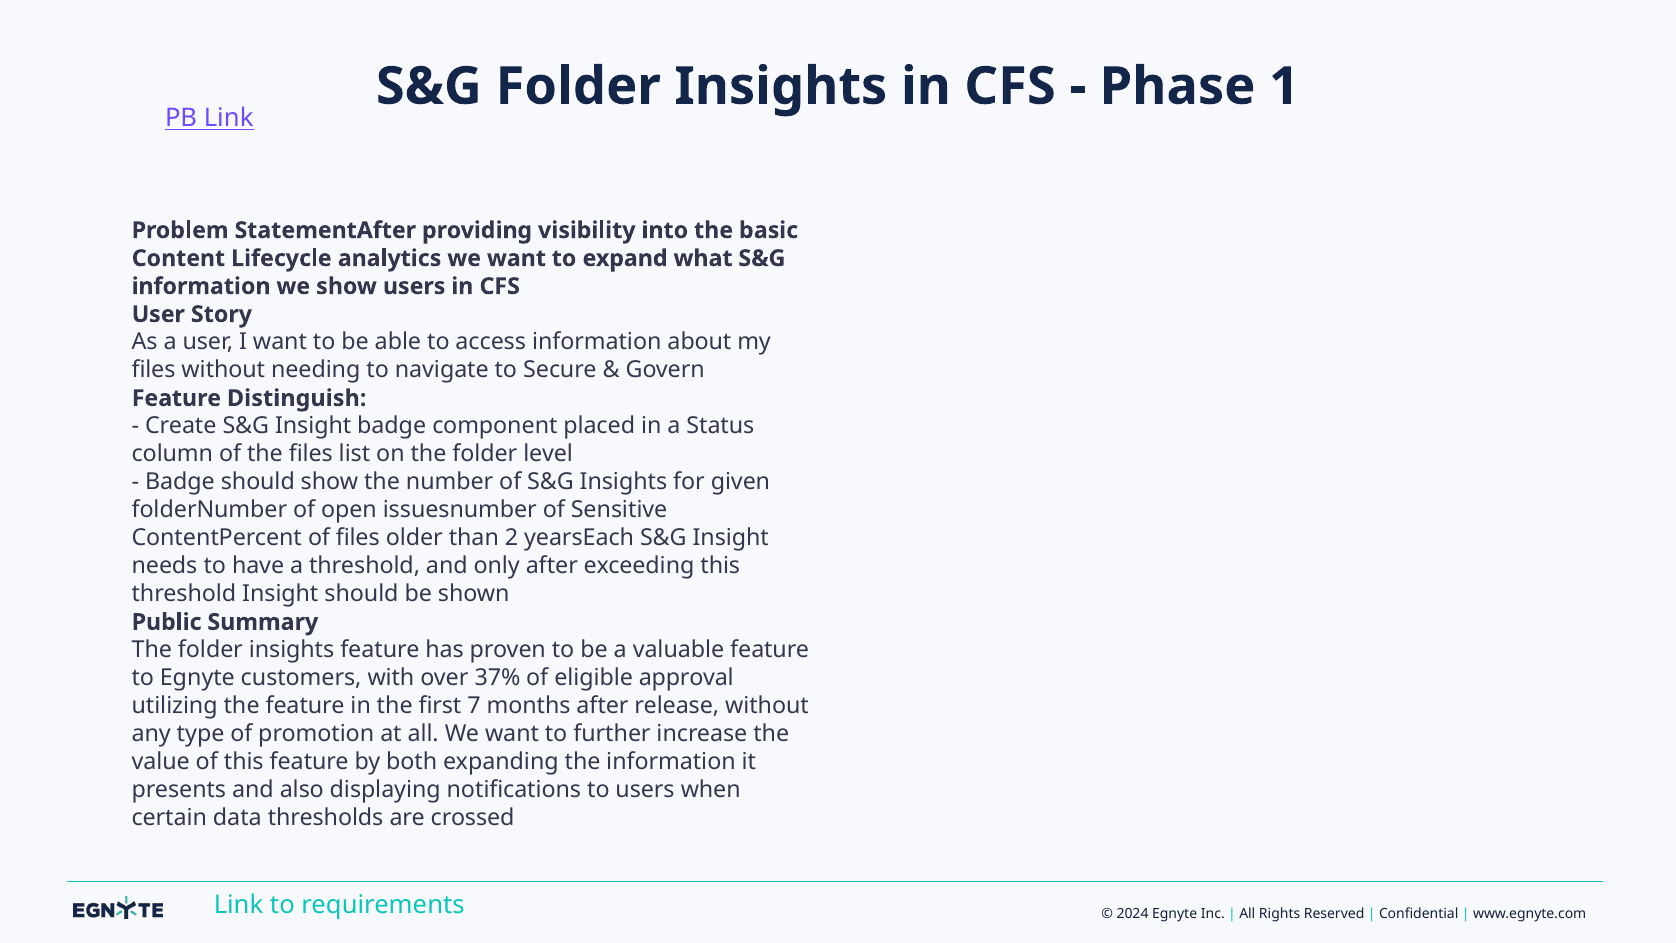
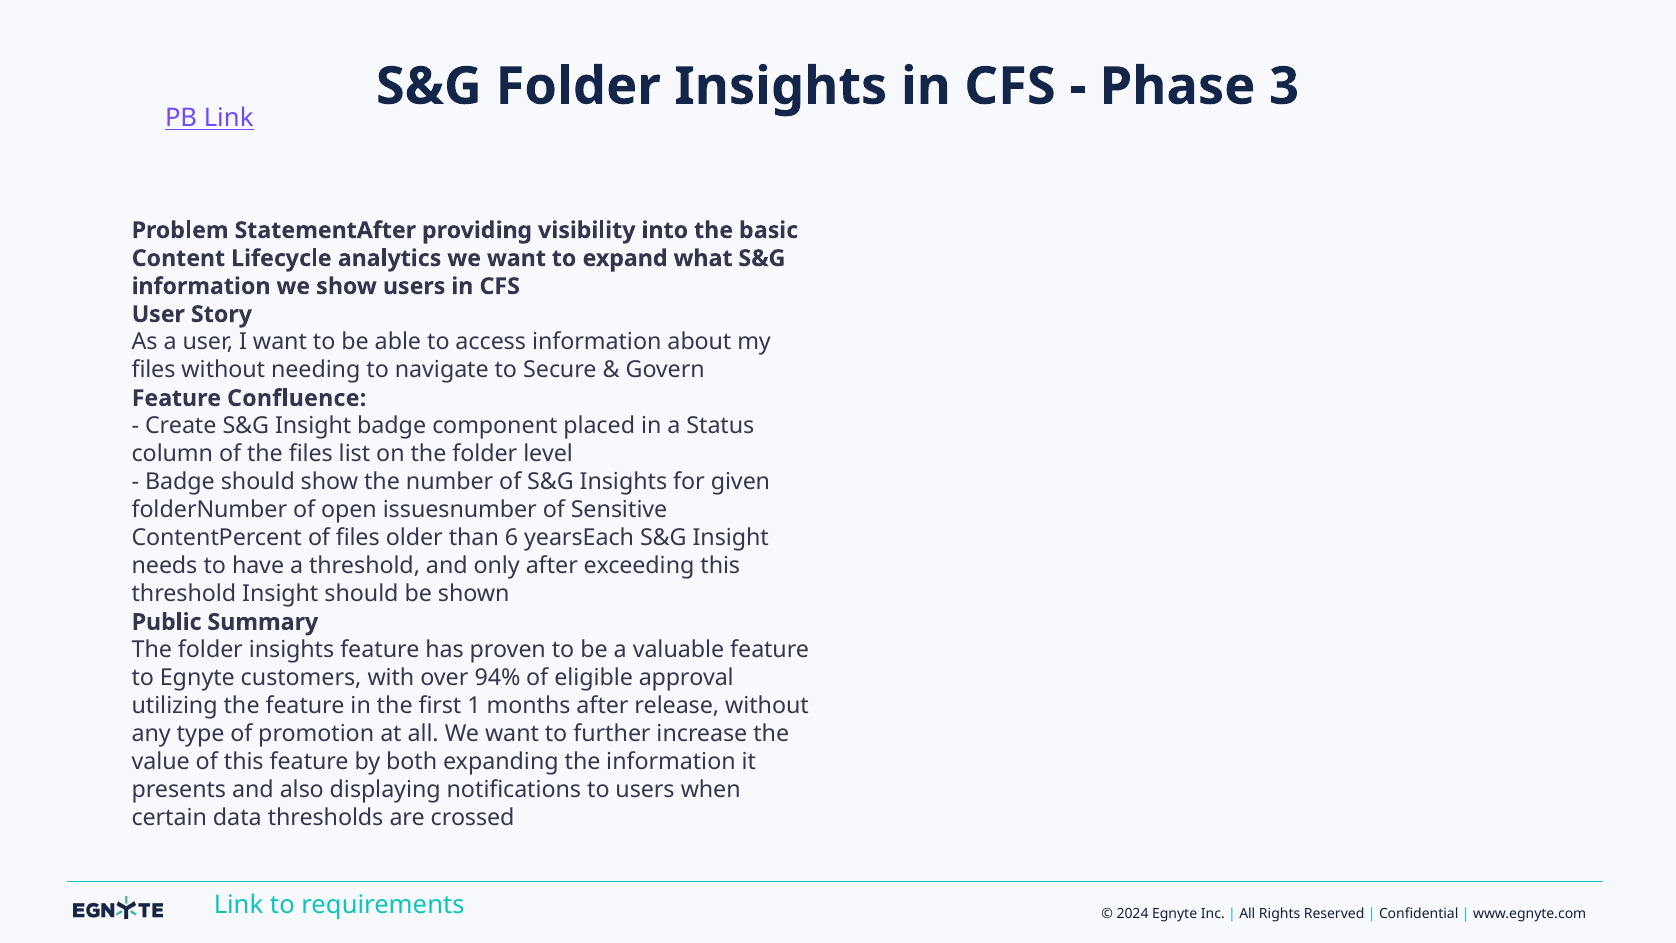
1: 1 -> 3
Distinguish: Distinguish -> Confluence
2: 2 -> 6
37%: 37% -> 94%
7: 7 -> 1
